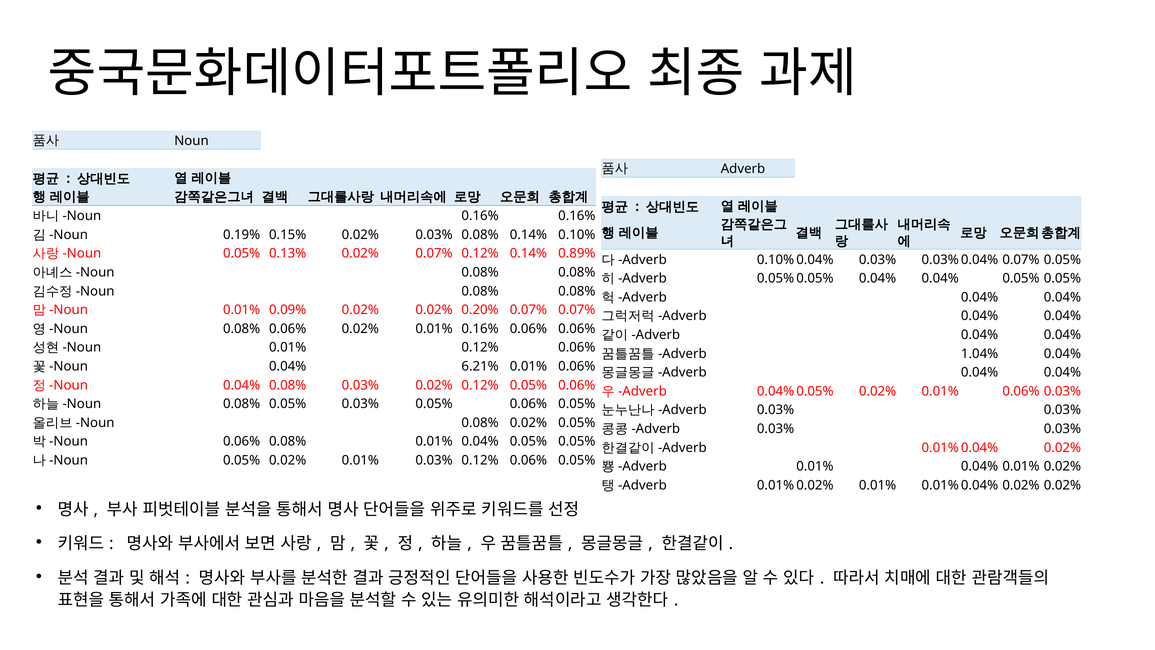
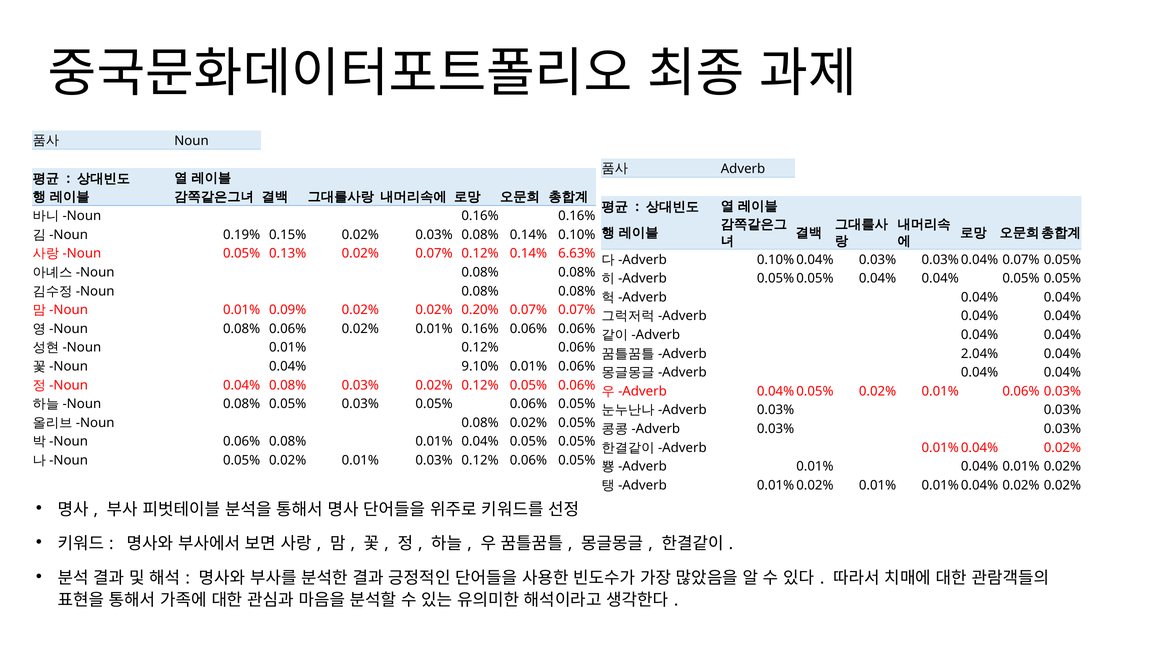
0.89%: 0.89% -> 6.63%
1.04%: 1.04% -> 2.04%
6.21%: 6.21% -> 9.10%
